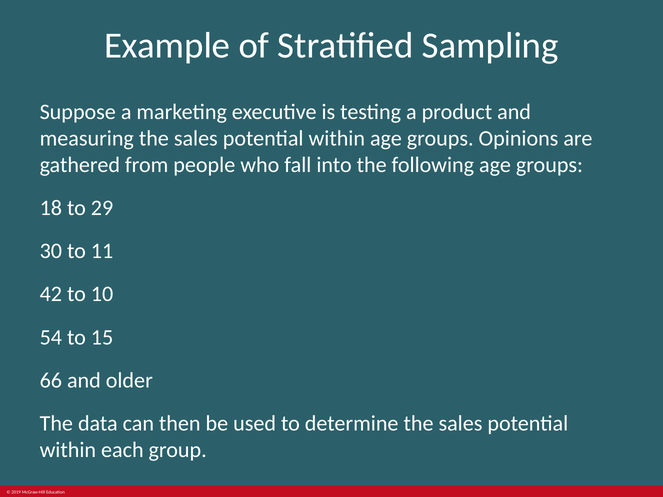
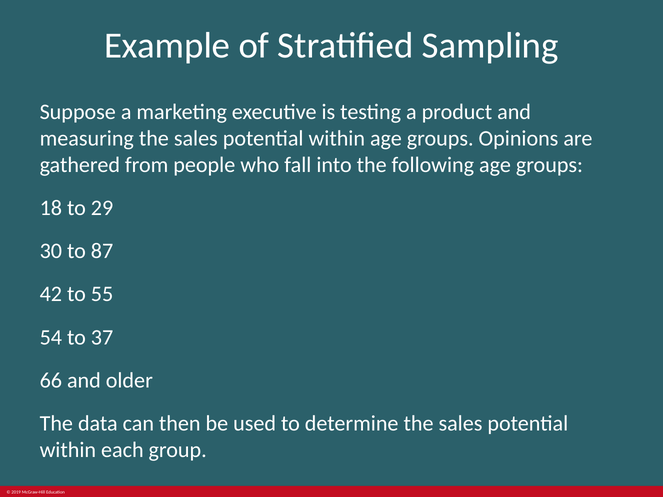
11: 11 -> 87
10: 10 -> 55
15: 15 -> 37
